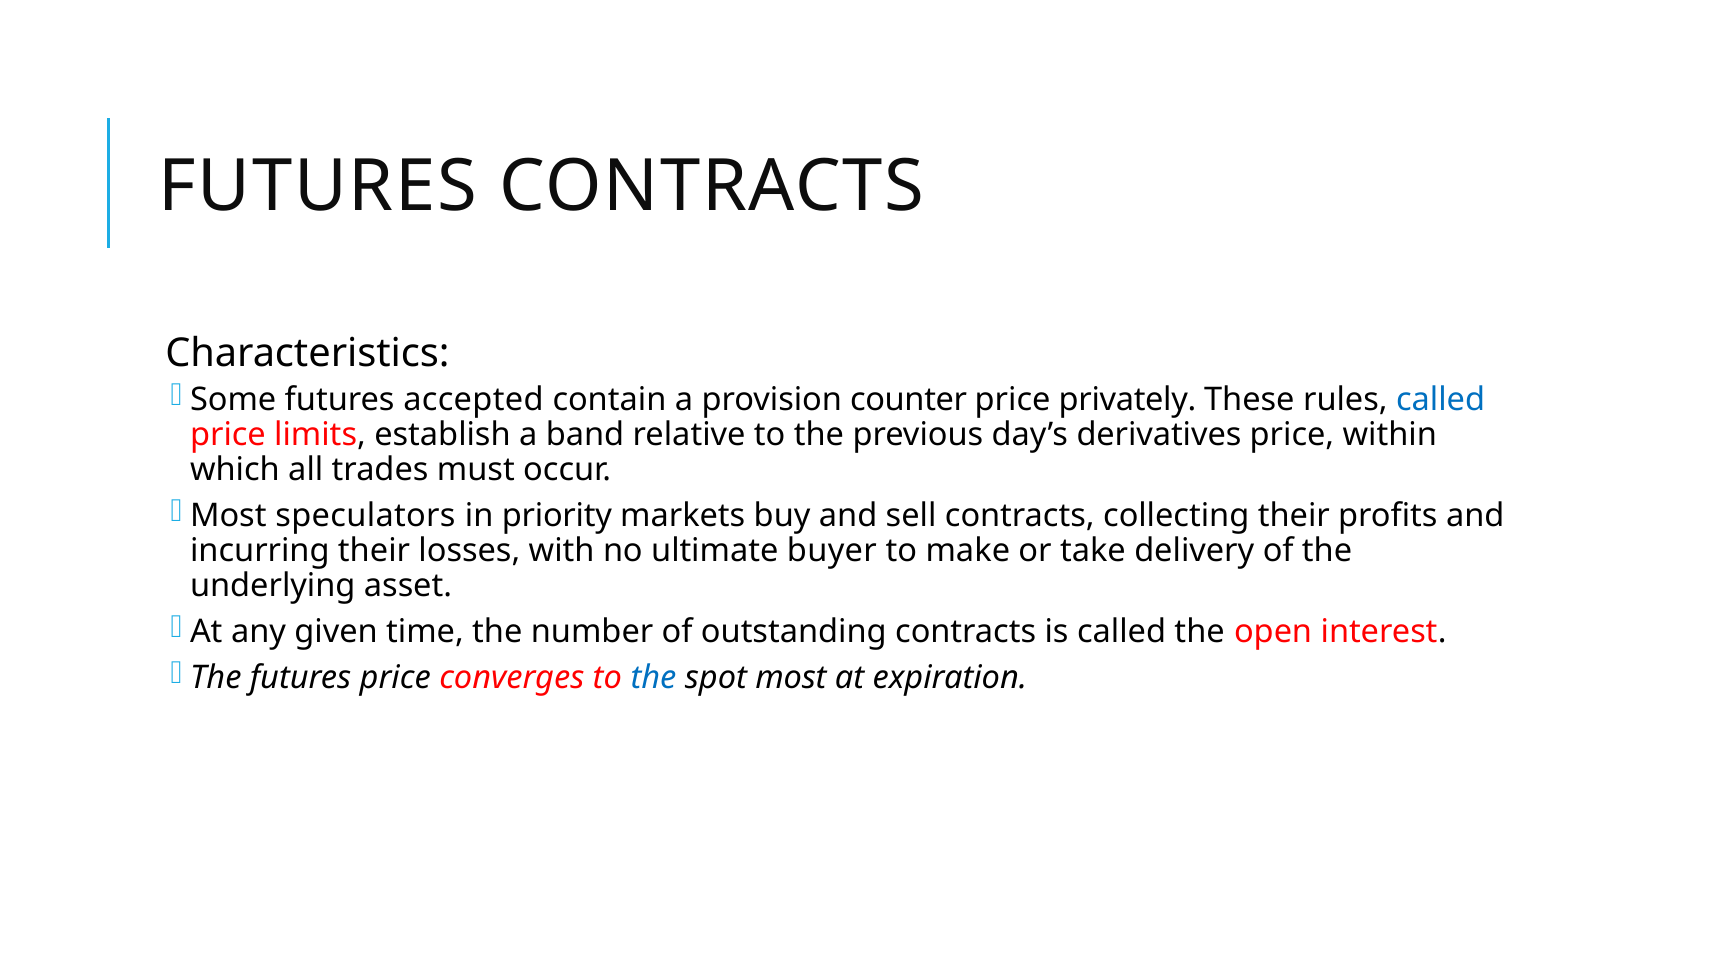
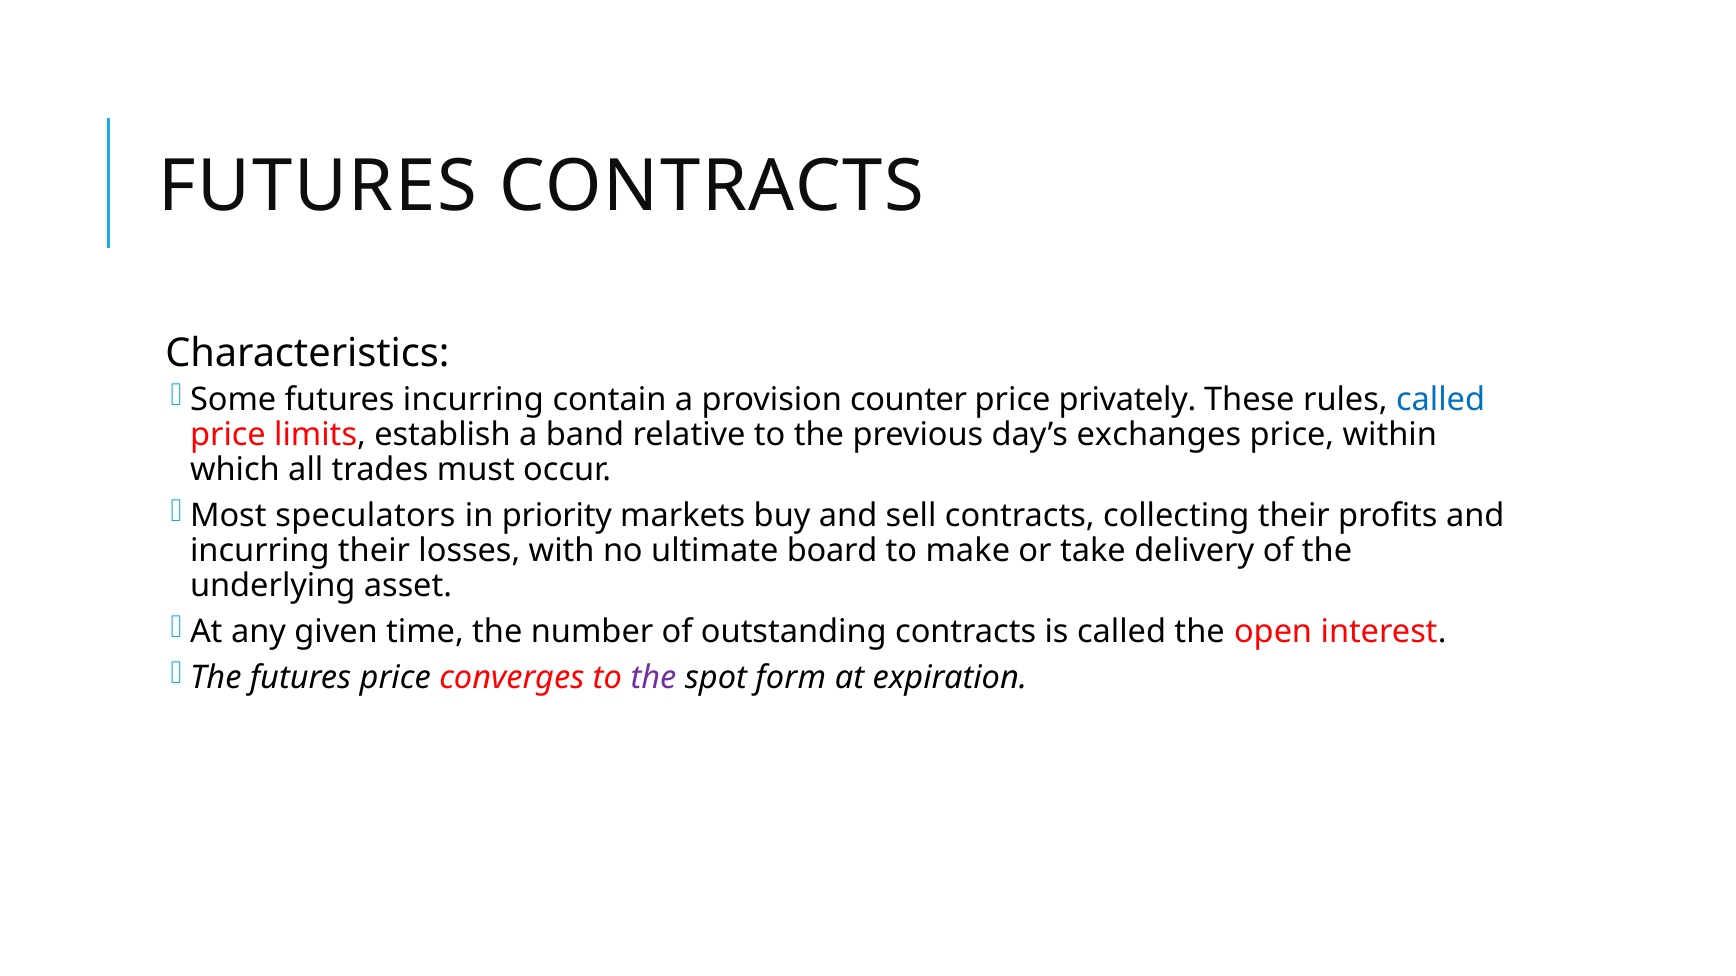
futures accepted: accepted -> incurring
derivatives: derivatives -> exchanges
buyer: buyer -> board
the at (654, 678) colour: blue -> purple
spot most: most -> form
